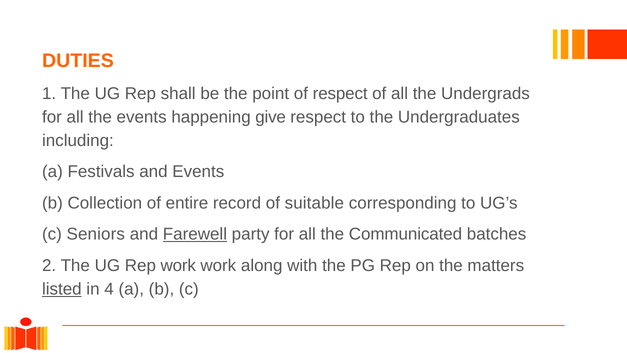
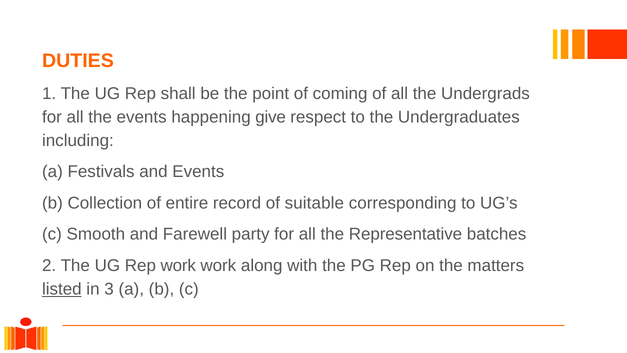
of respect: respect -> coming
Seniors: Seniors -> Smooth
Farewell underline: present -> none
Communicated: Communicated -> Representative
4: 4 -> 3
